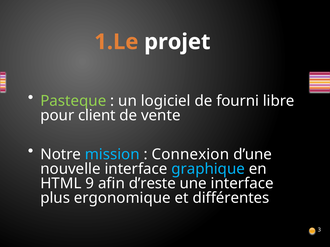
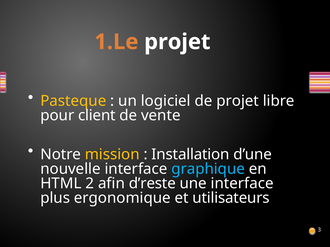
Pasteque colour: light green -> yellow
de fourni: fourni -> projet
mission colour: light blue -> yellow
Connexion: Connexion -> Installation
9: 9 -> 2
différentes: différentes -> utilisateurs
